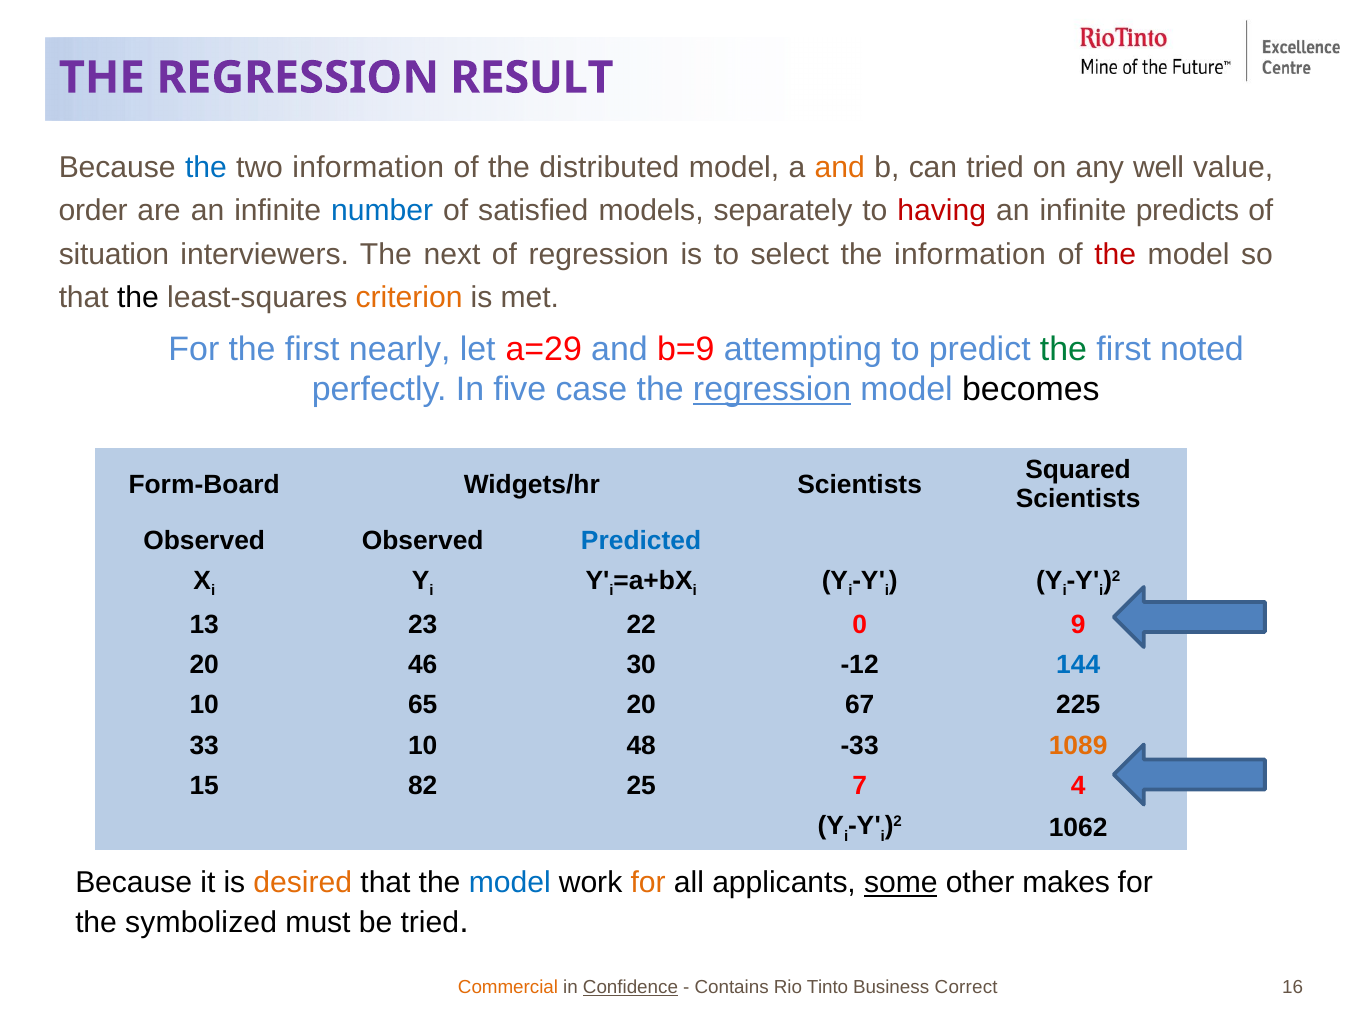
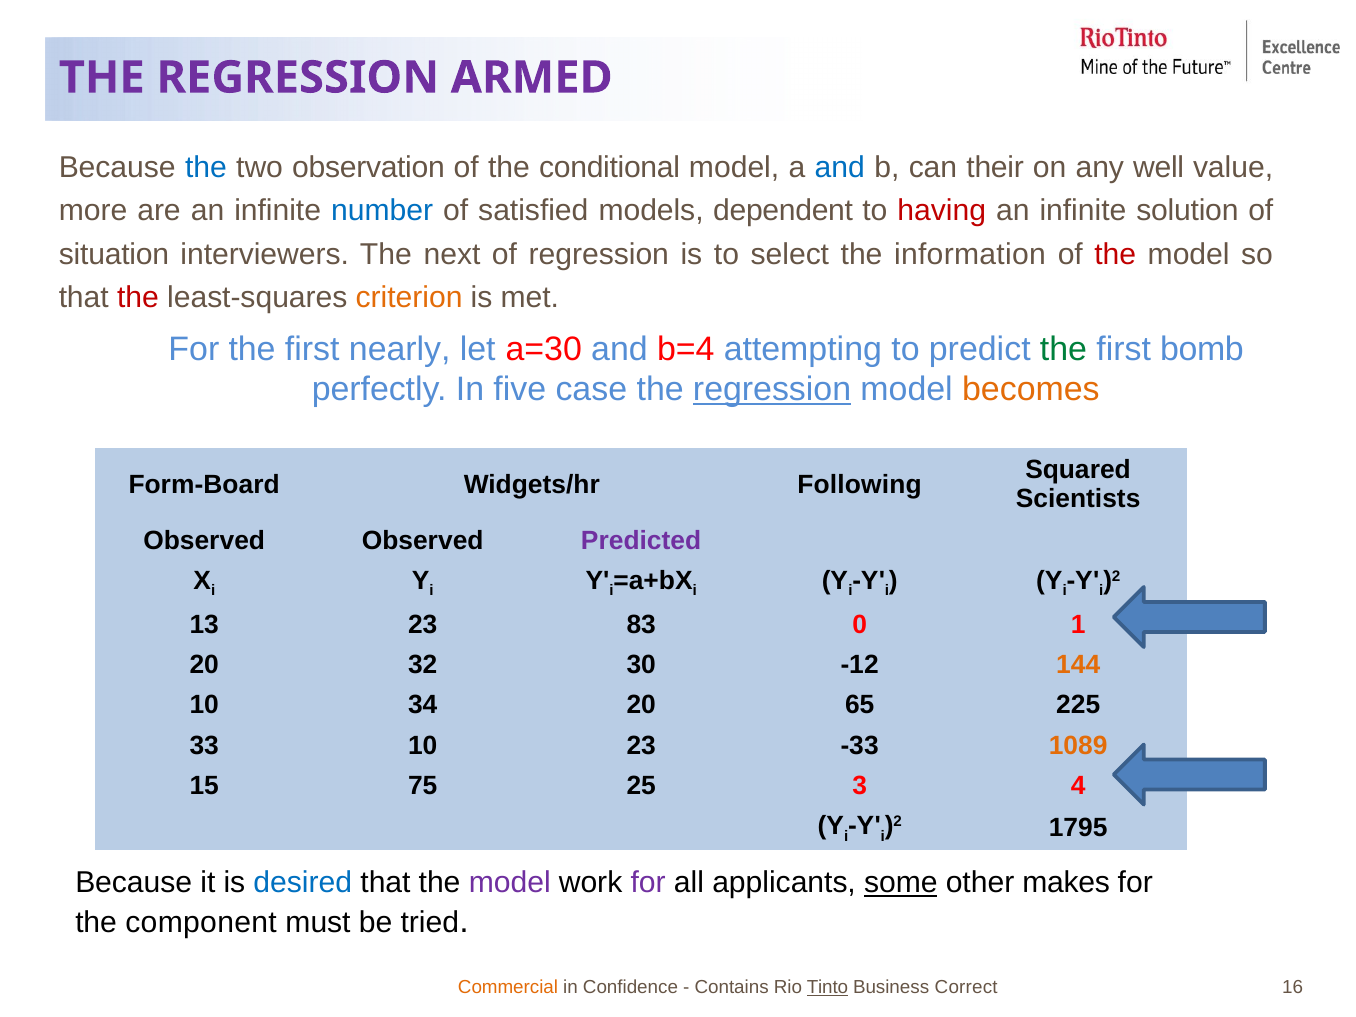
RESULT: RESULT -> ARMED
two information: information -> observation
distributed: distributed -> conditional
and at (840, 168) colour: orange -> blue
can tried: tried -> their
order: order -> more
separately: separately -> dependent
predicts: predicts -> solution
the at (138, 298) colour: black -> red
a=29: a=29 -> a=30
b=9: b=9 -> b=4
noted: noted -> bomb
becomes colour: black -> orange
Widgets/hr Scientists: Scientists -> Following
Predicted colour: blue -> purple
22: 22 -> 83
9: 9 -> 1
46: 46 -> 32
144 colour: blue -> orange
65: 65 -> 34
67: 67 -> 65
10 48: 48 -> 23
82: 82 -> 75
7: 7 -> 3
1062: 1062 -> 1795
desired colour: orange -> blue
model at (510, 883) colour: blue -> purple
for at (648, 883) colour: orange -> purple
symbolized: symbolized -> component
Confidence underline: present -> none
Tinto underline: none -> present
